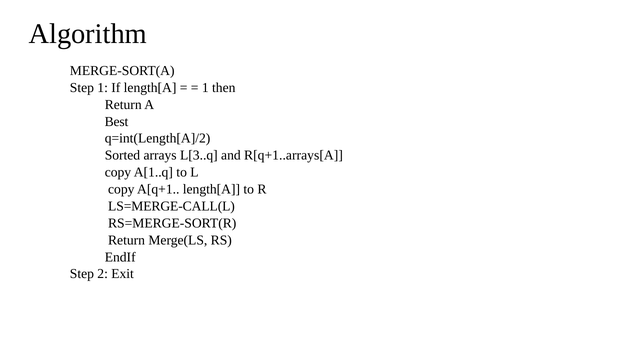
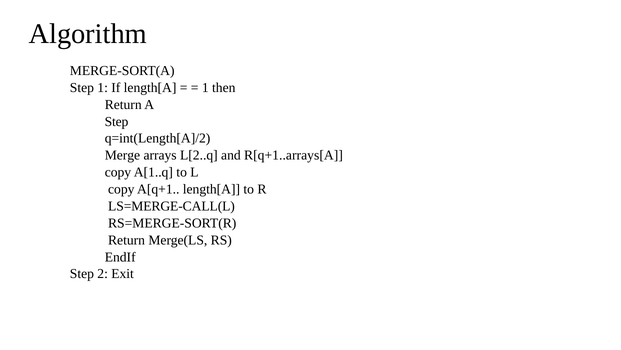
Best at (117, 121): Best -> Step
Sorted: Sorted -> Merge
L[3..q: L[3..q -> L[2..q
